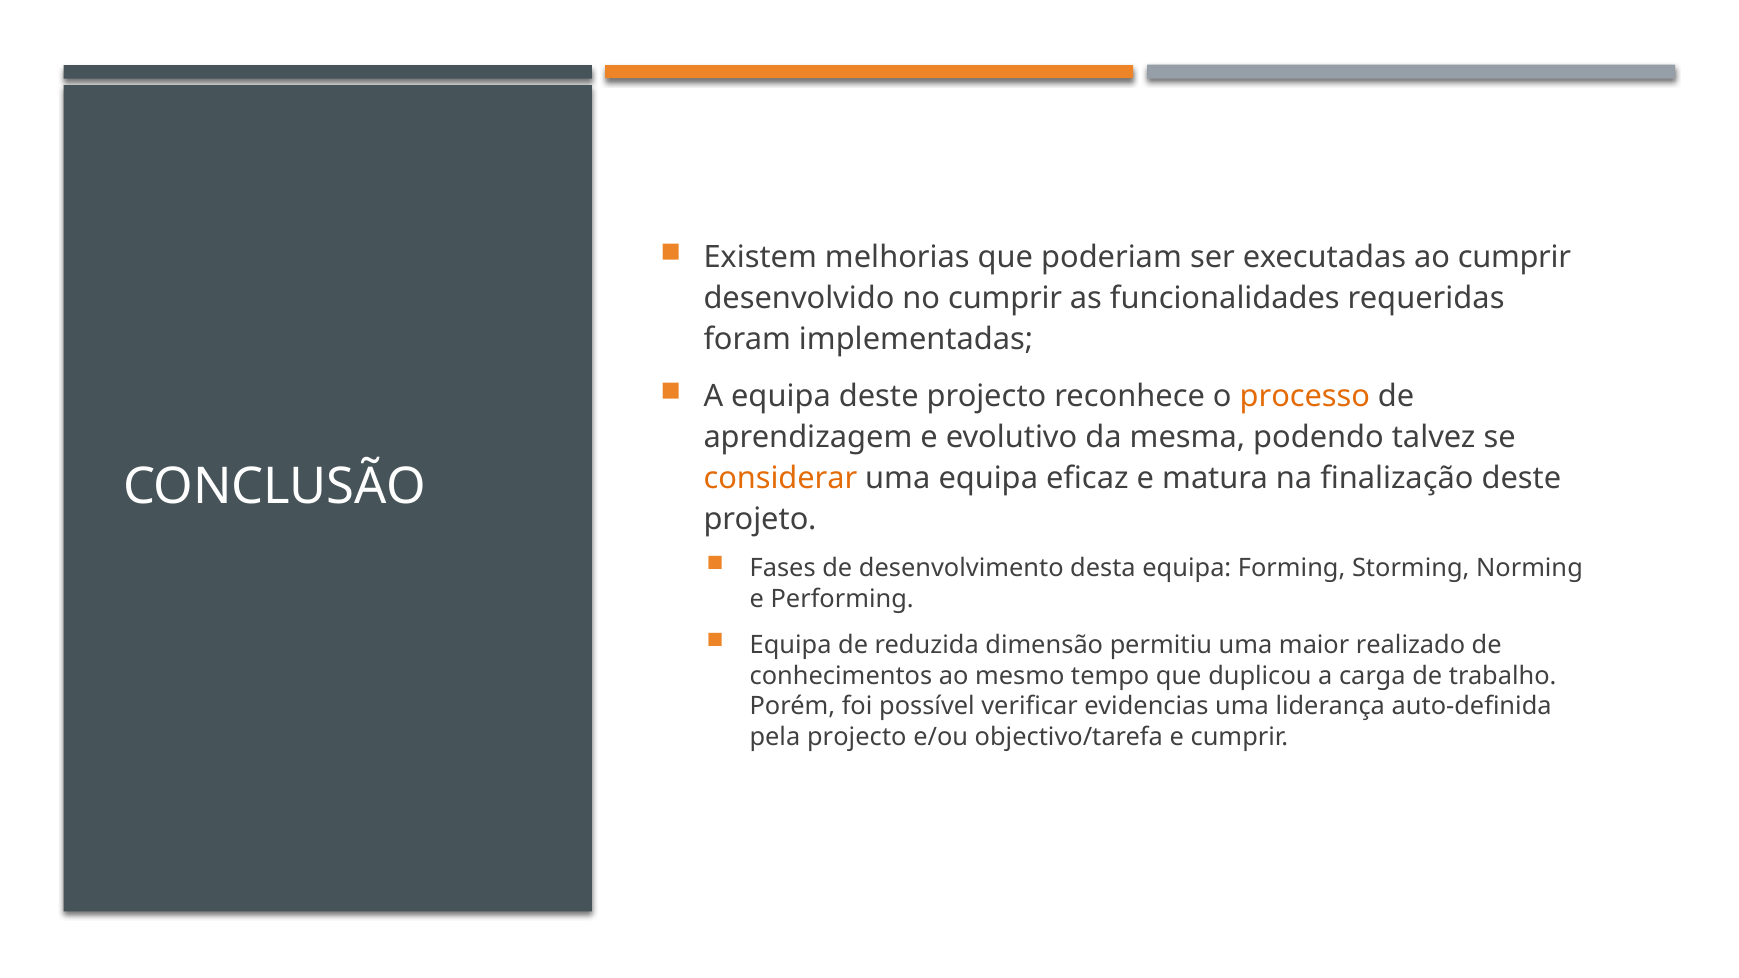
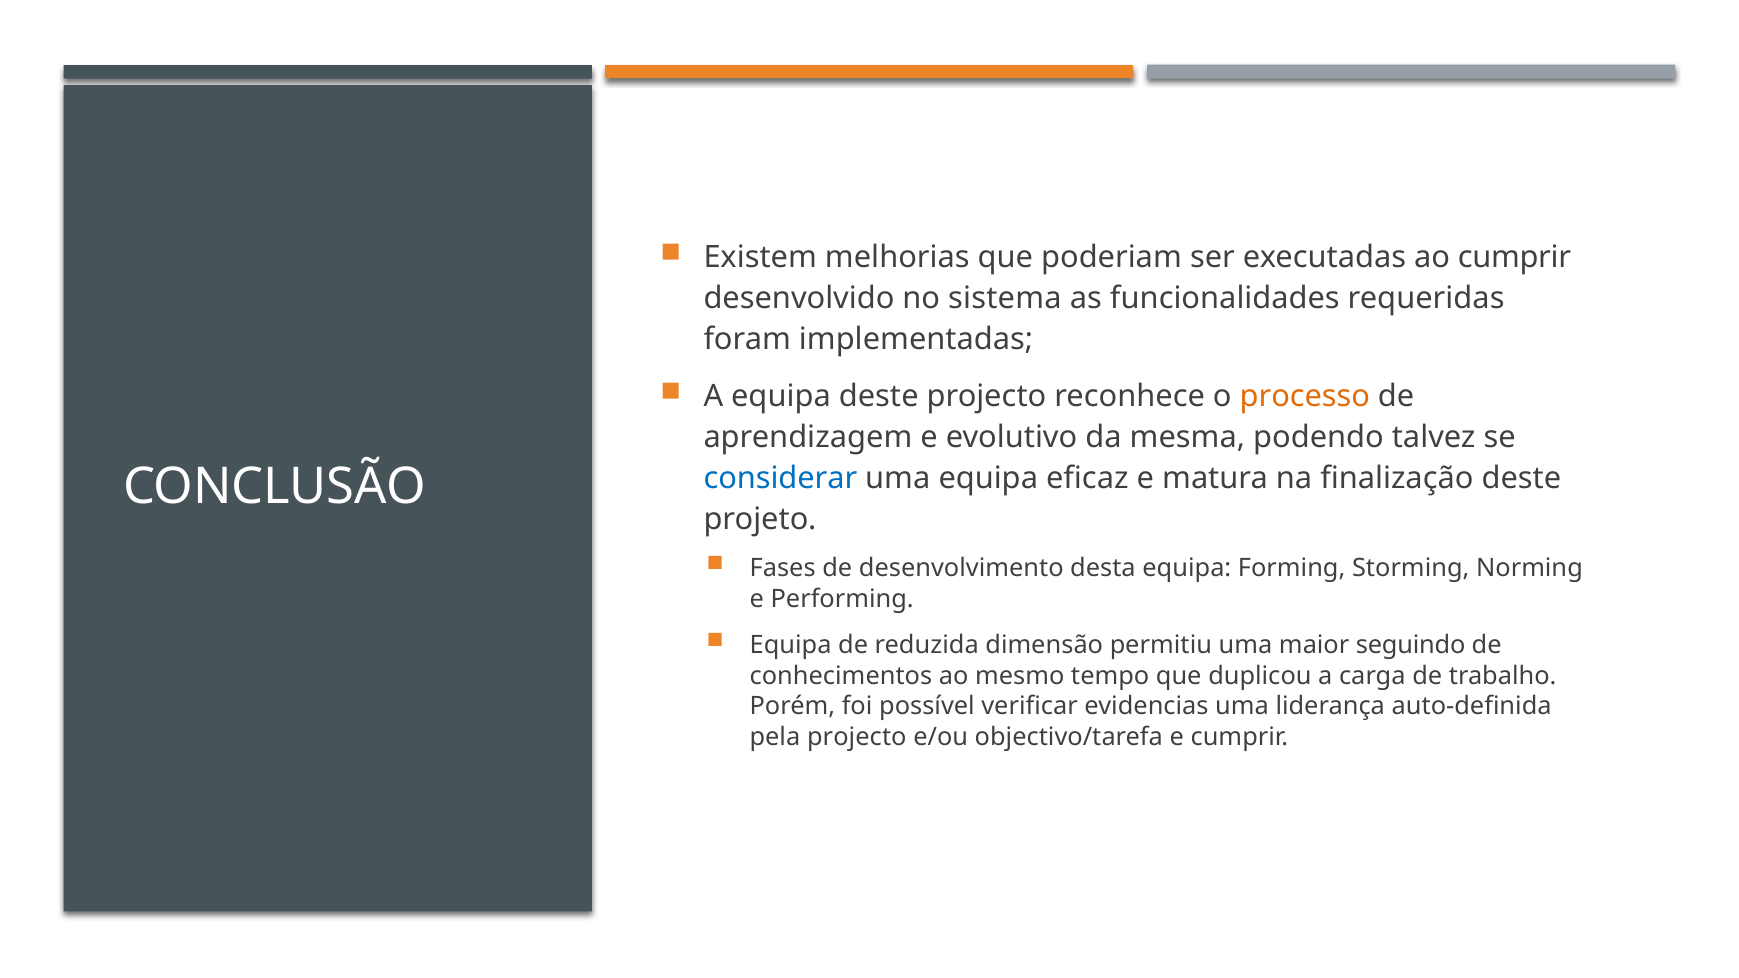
no cumprir: cumprir -> sistema
considerar colour: orange -> blue
realizado: realizado -> seguindo
